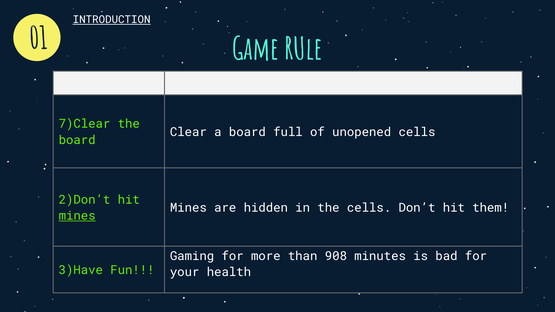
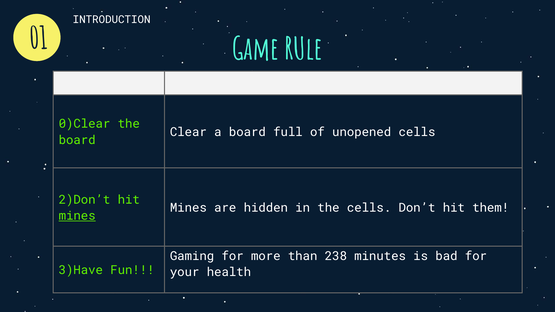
INTRODUCTION underline: present -> none
7)Clear: 7)Clear -> 0)Clear
908: 908 -> 238
